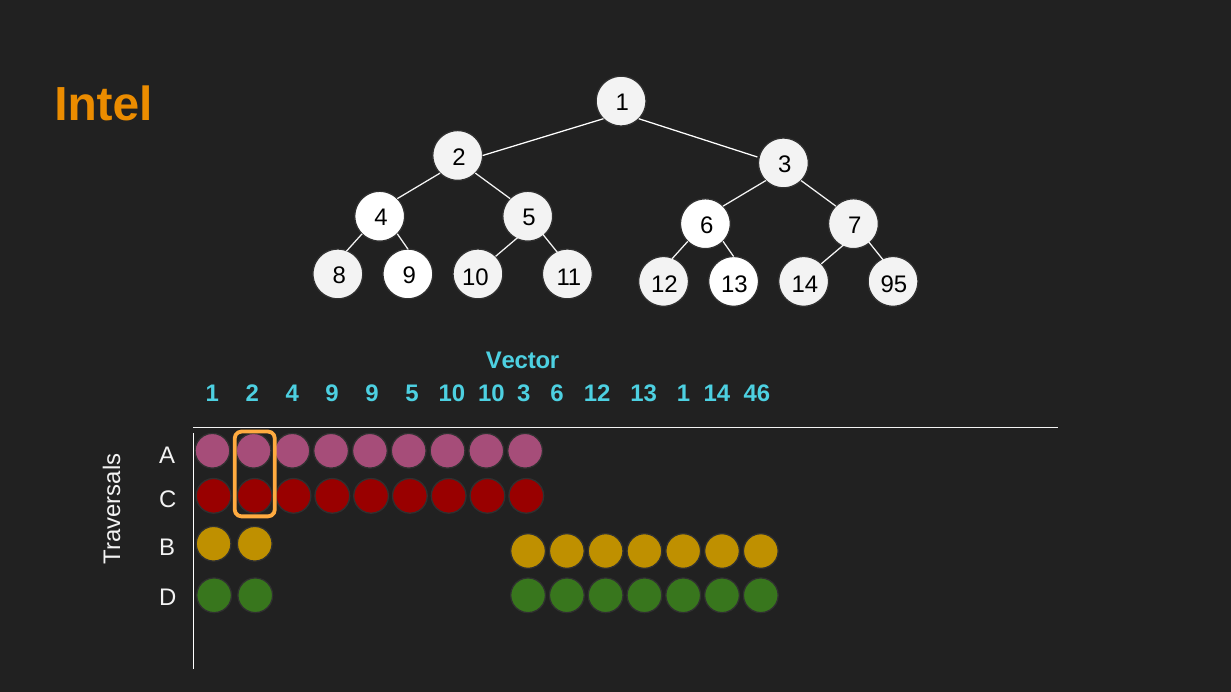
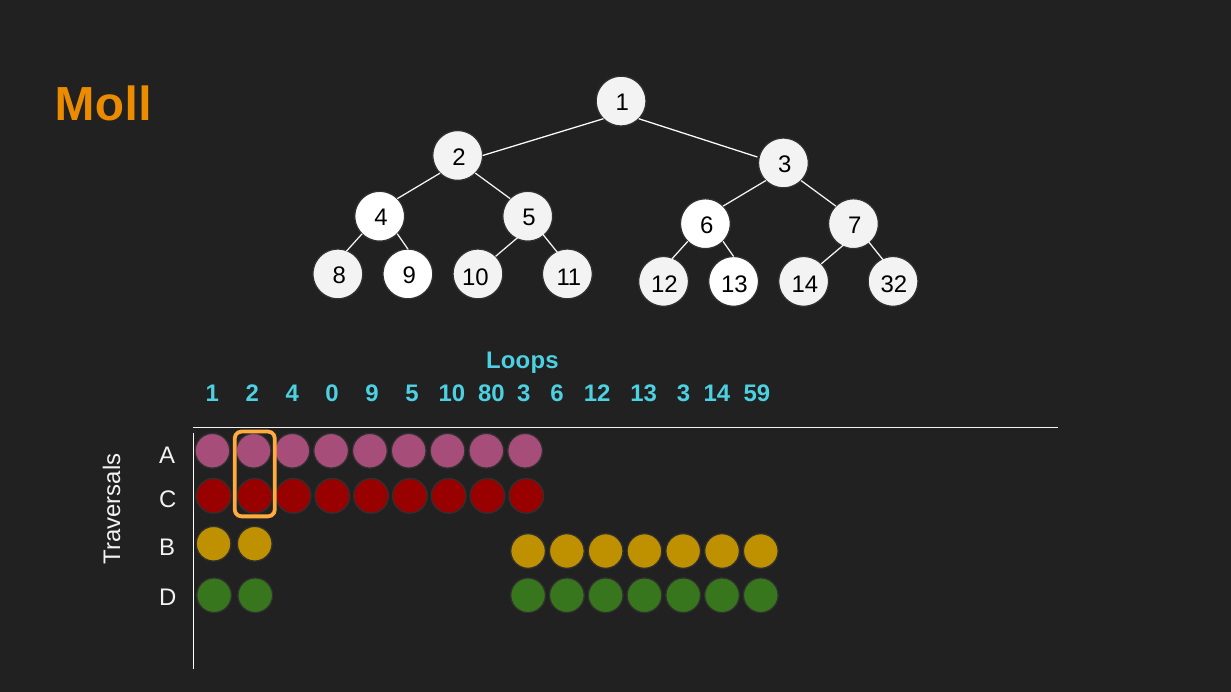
Intel: Intel -> Moll
95: 95 -> 32
Vector: Vector -> Loops
4 9: 9 -> 0
10 10: 10 -> 80
13 1: 1 -> 3
46: 46 -> 59
